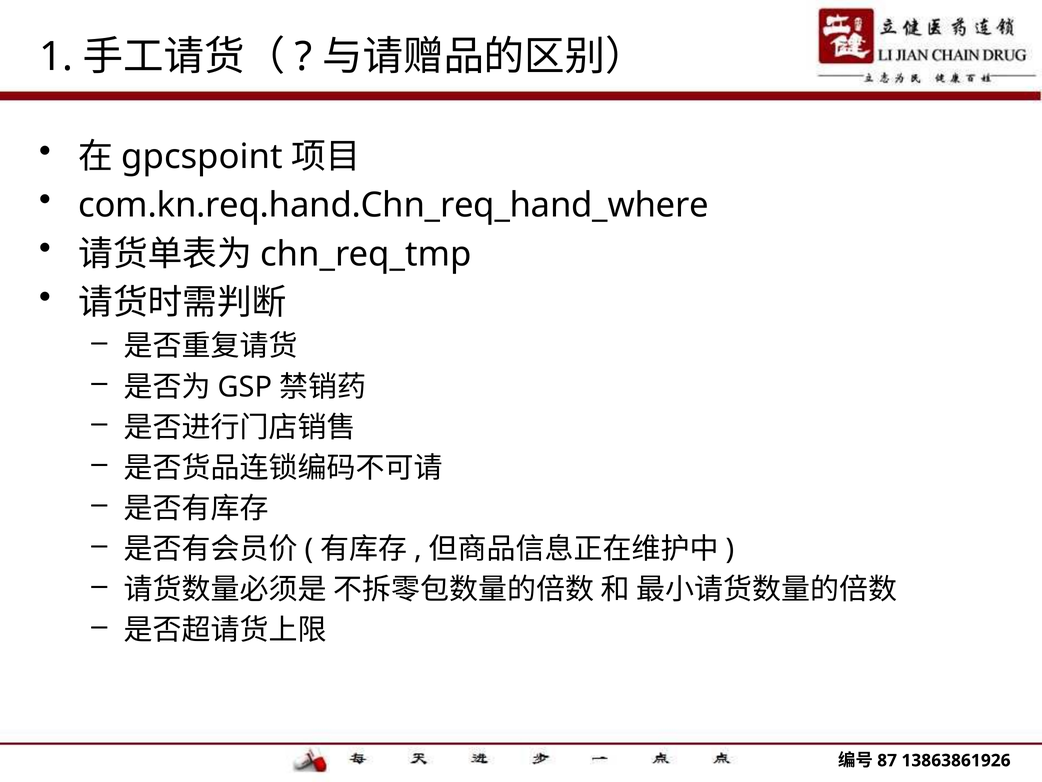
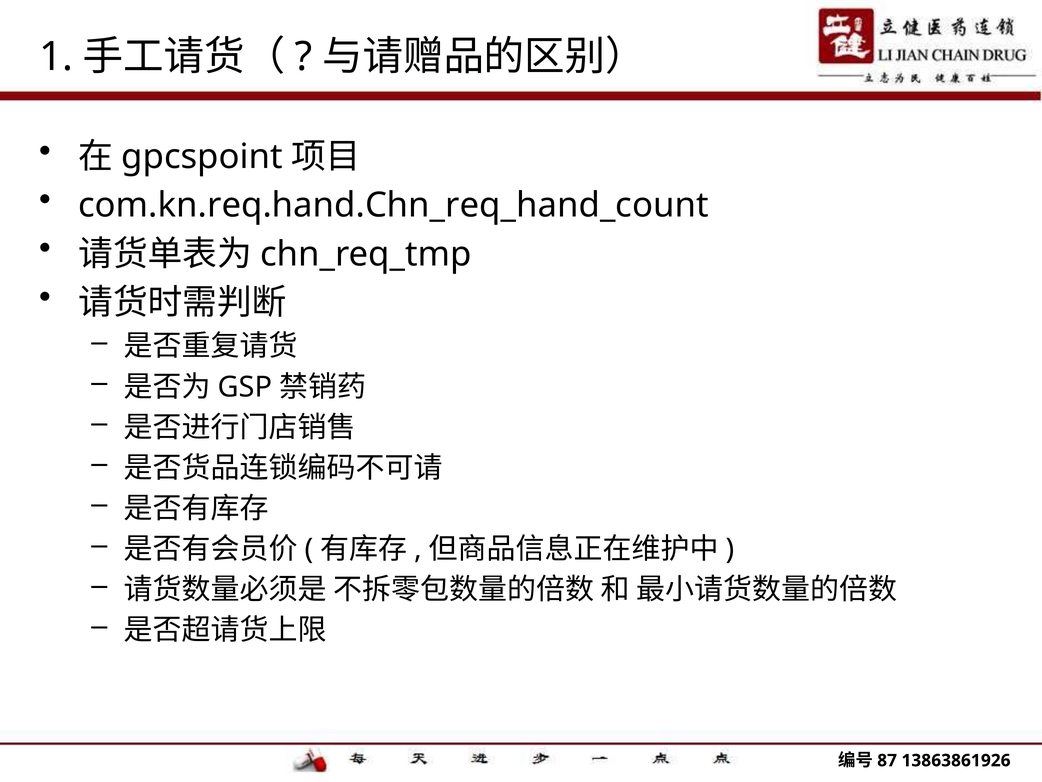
com.kn.req.hand.Chn_req_hand_where: com.kn.req.hand.Chn_req_hand_where -> com.kn.req.hand.Chn_req_hand_count
